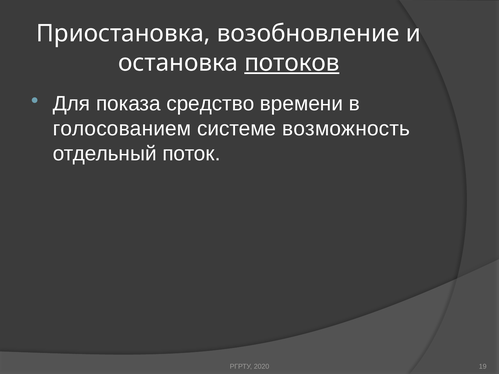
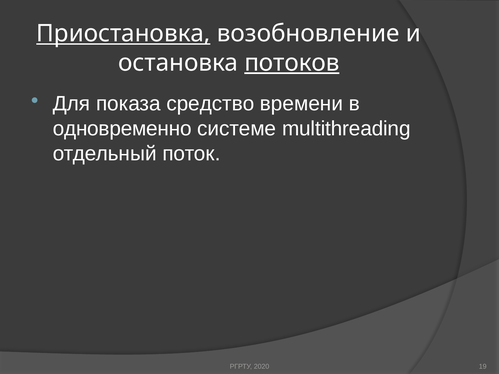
Приостановка underline: none -> present
голосованием: голосованием -> одновременно
возможность: возможность -> multithreading
